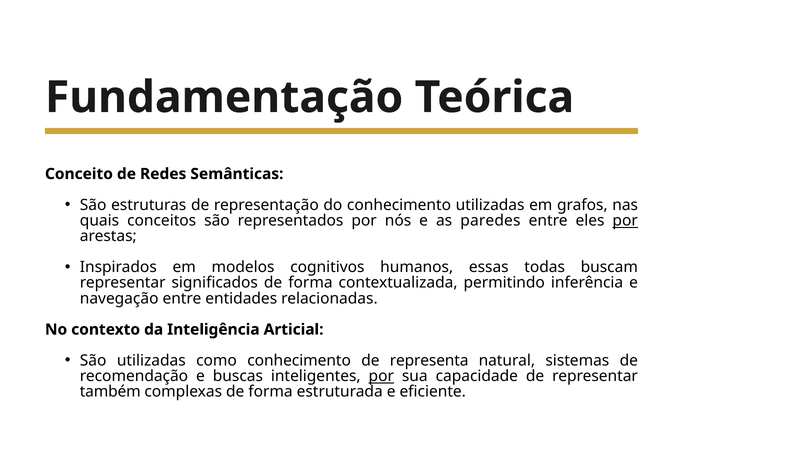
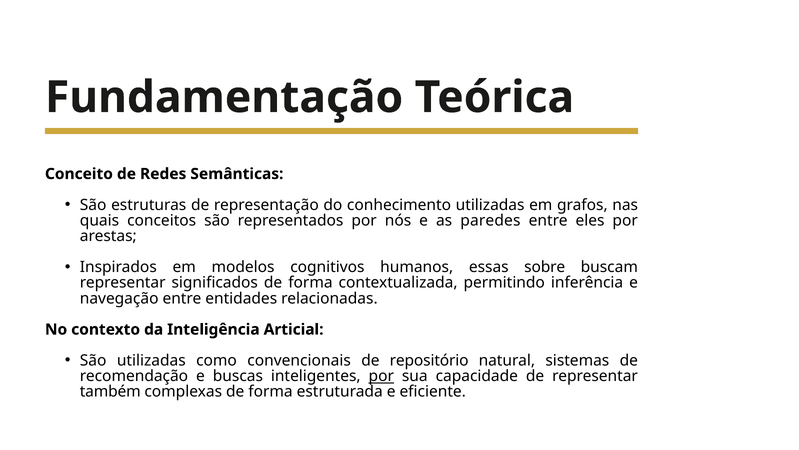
por at (625, 220) underline: present -> none
todas: todas -> sobre
como conhecimento: conhecimento -> convencionais
representa: representa -> repositório
